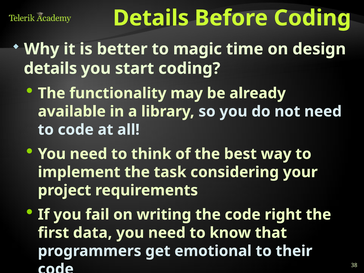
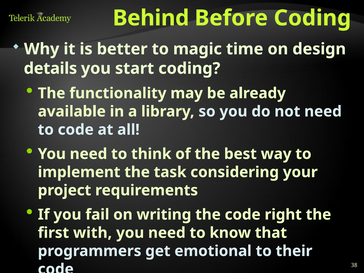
Details at (151, 18): Details -> Behind
data: data -> with
